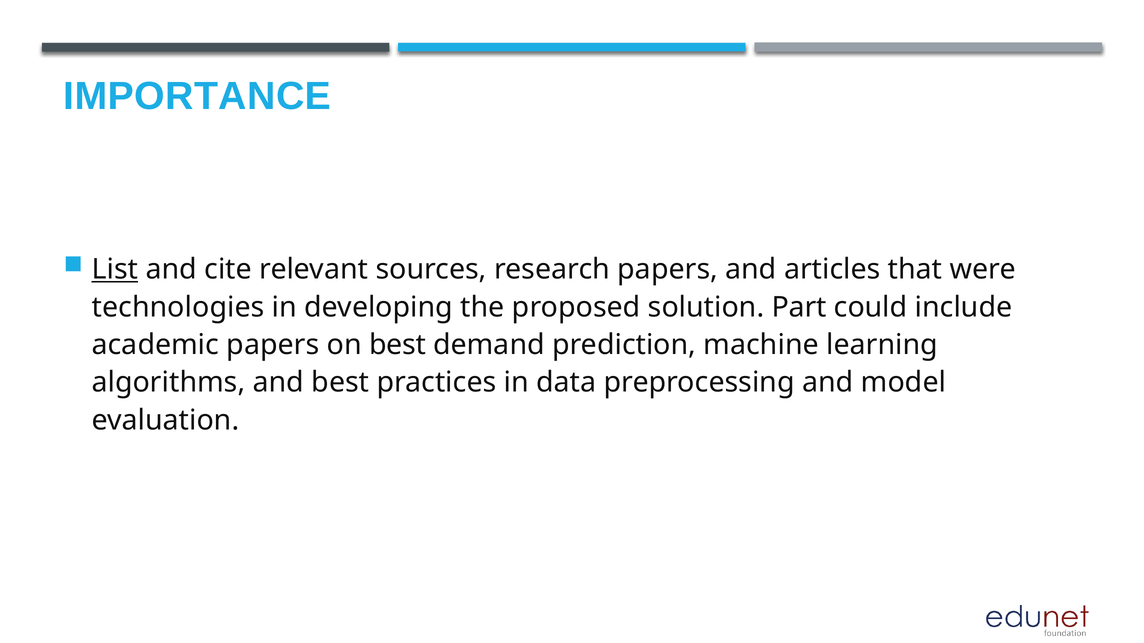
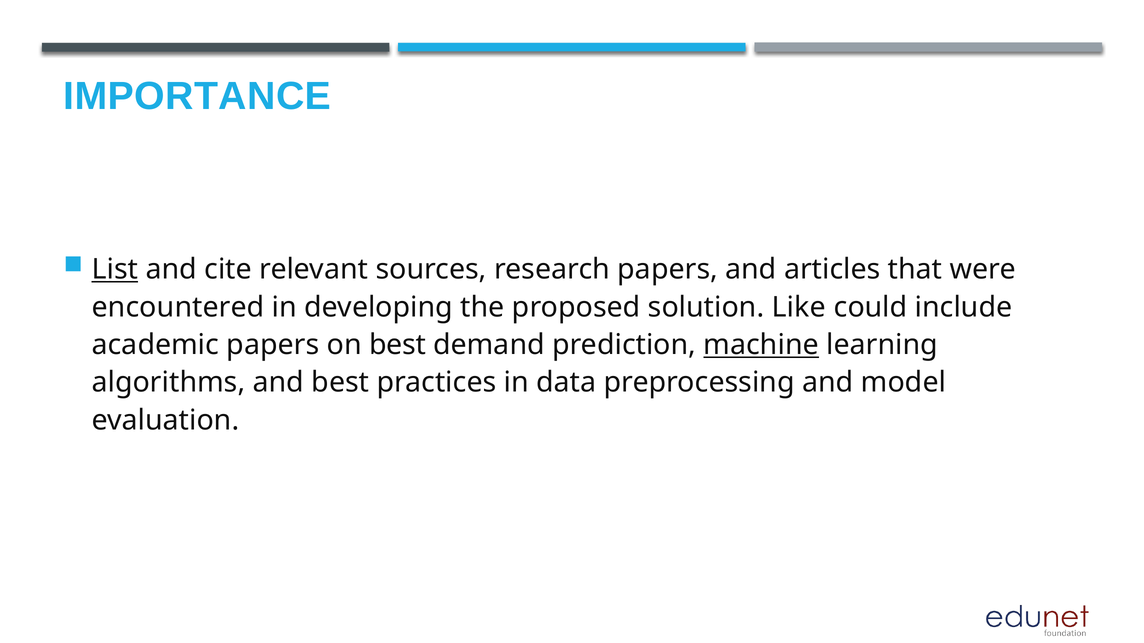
technologies: technologies -> encountered
Part: Part -> Like
machine underline: none -> present
